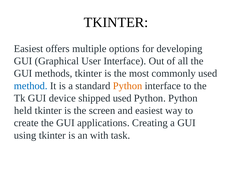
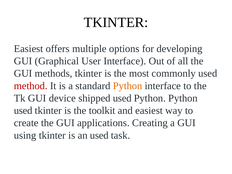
method colour: blue -> red
held at (23, 111): held -> used
screen: screen -> toolkit
an with: with -> used
